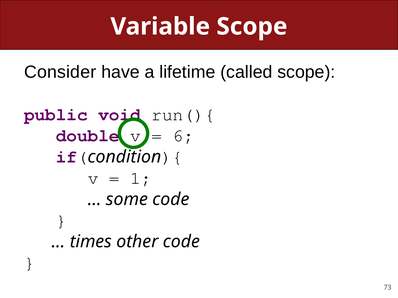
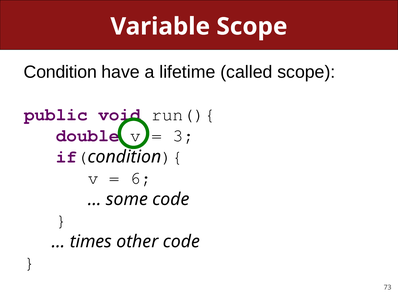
Consider at (60, 72): Consider -> Condition
6: 6 -> 3
1: 1 -> 6
